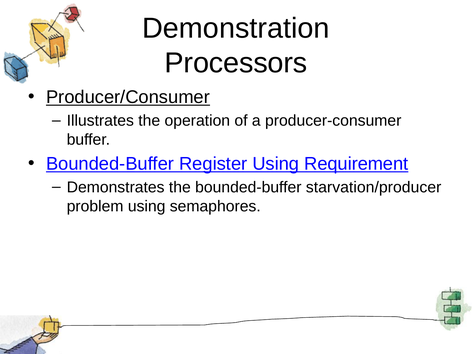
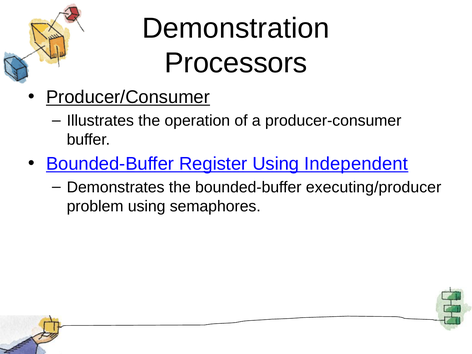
Requirement: Requirement -> Independent
starvation/producer: starvation/producer -> executing/producer
